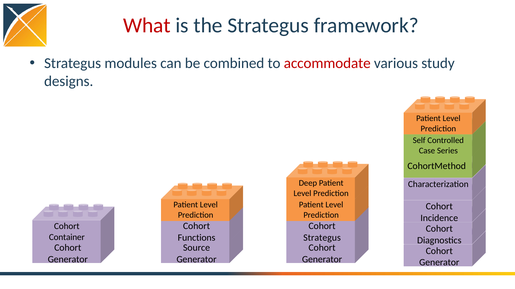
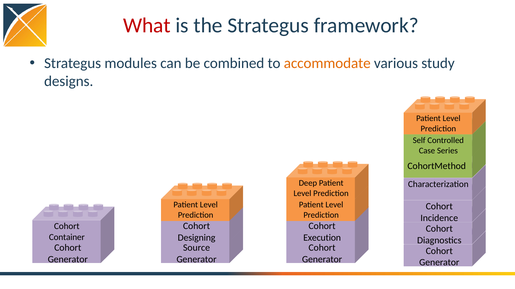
accommodate colour: red -> orange
Functions: Functions -> Designing
Strategus at (322, 238): Strategus -> Execution
